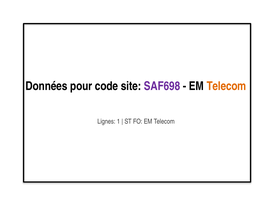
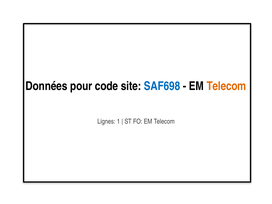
SAF698 colour: purple -> blue
